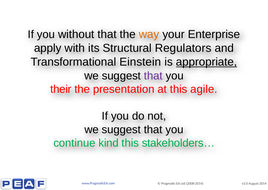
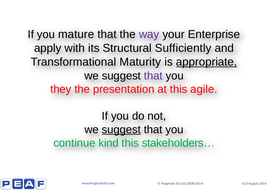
without: without -> mature
way colour: orange -> purple
Regulators: Regulators -> Sufficiently
Einstein: Einstein -> Maturity
their: their -> they
suggest at (121, 129) underline: none -> present
